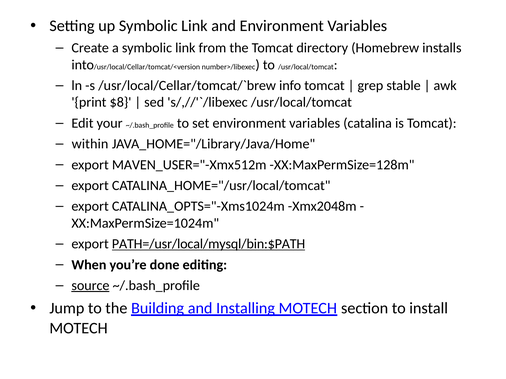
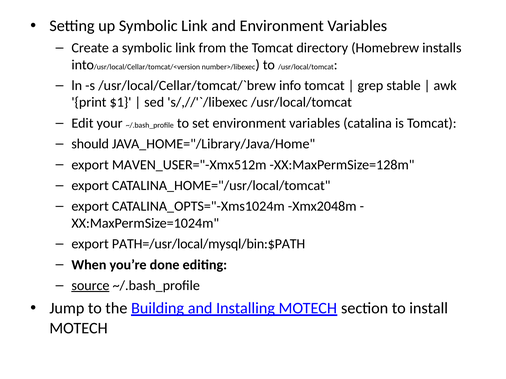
$8: $8 -> $1
within: within -> should
PATH=/usr/local/mysql/bin:$PATH underline: present -> none
